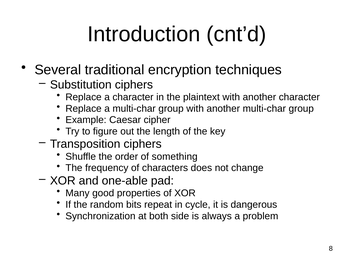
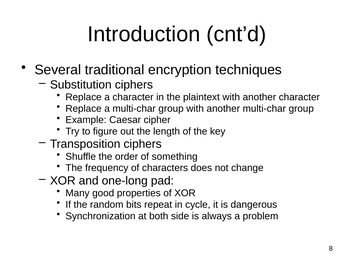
one-able: one-able -> one-long
